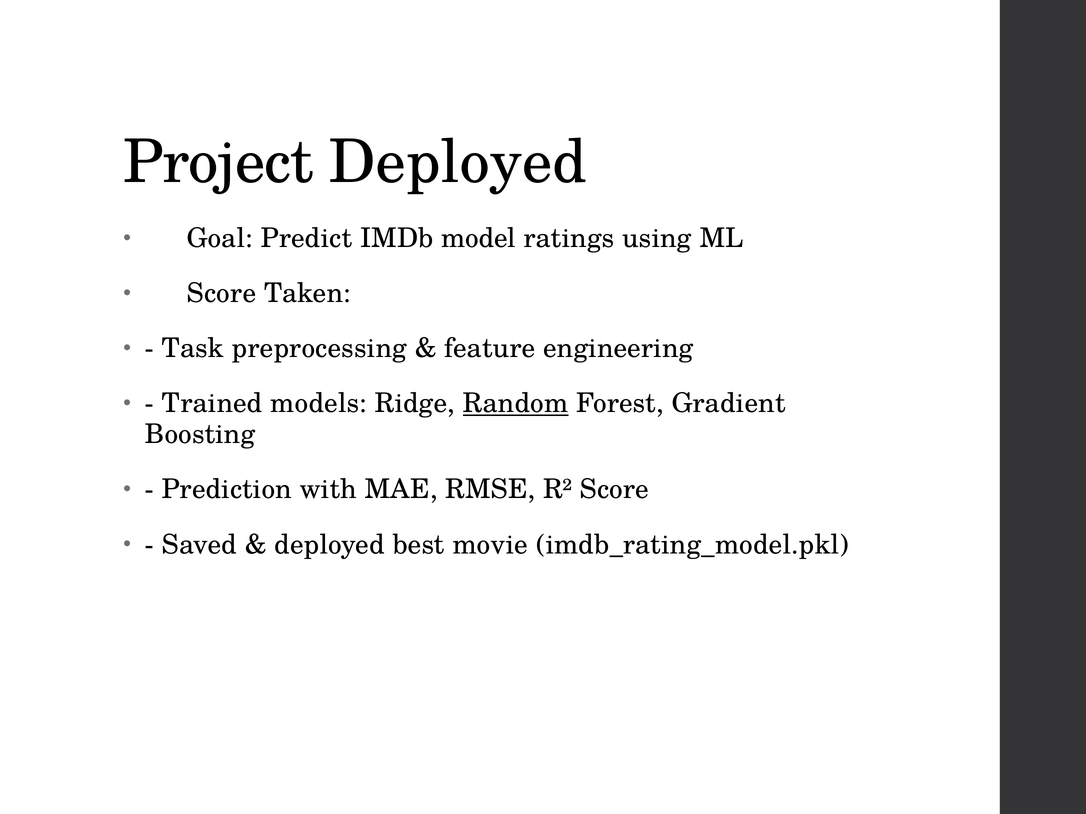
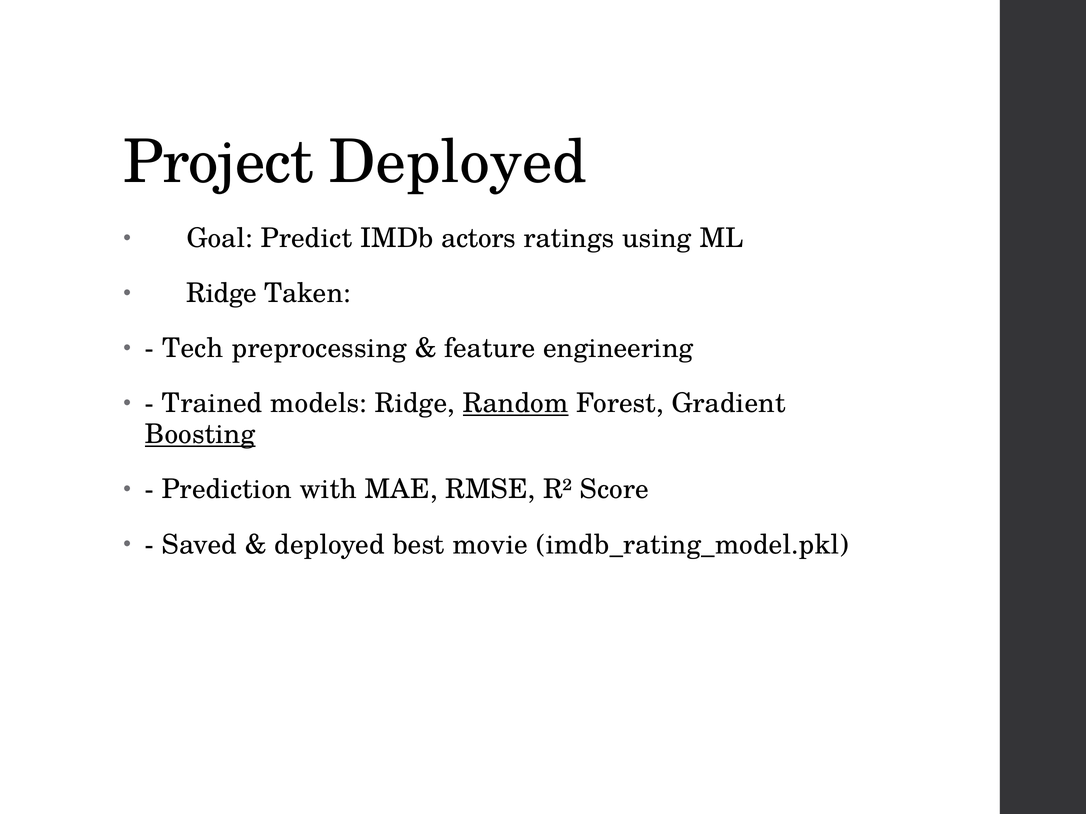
model: model -> actors
Score at (221, 294): Score -> Ridge
Task: Task -> Tech
Boosting underline: none -> present
